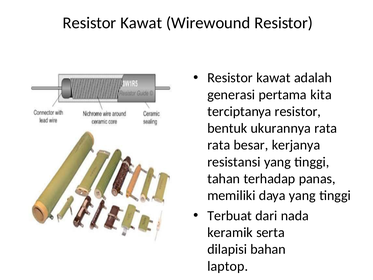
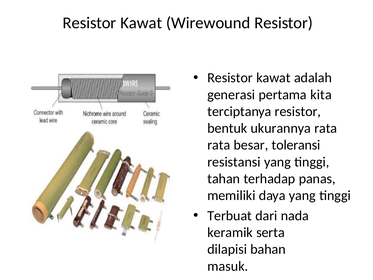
kerjanya: kerjanya -> toleransi
laptop: laptop -> masuk
